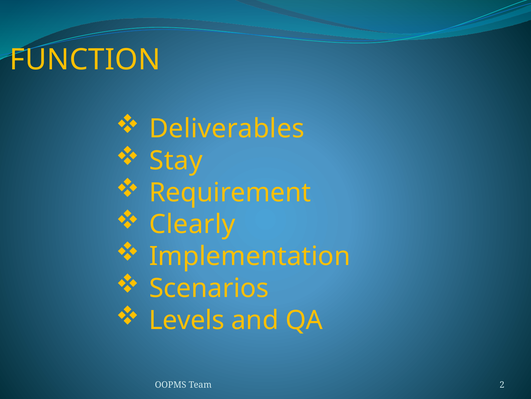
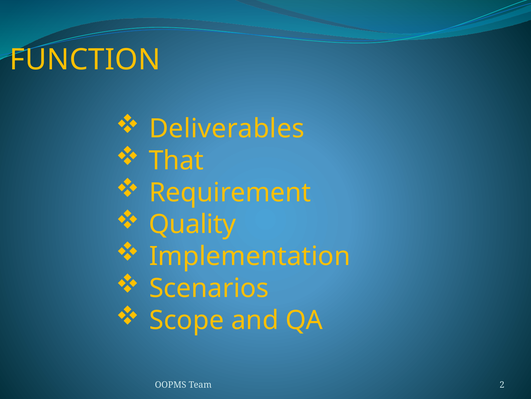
Stay: Stay -> That
Clearly: Clearly -> Quality
Levels: Levels -> Scope
